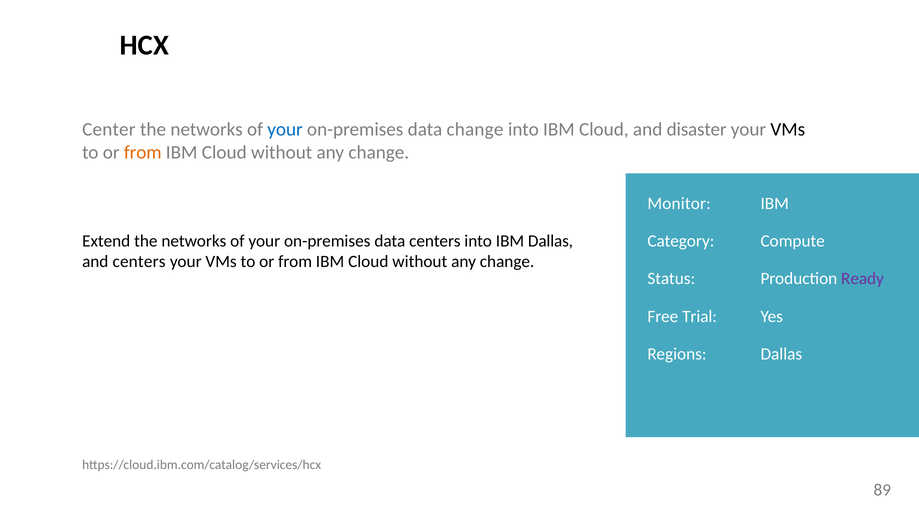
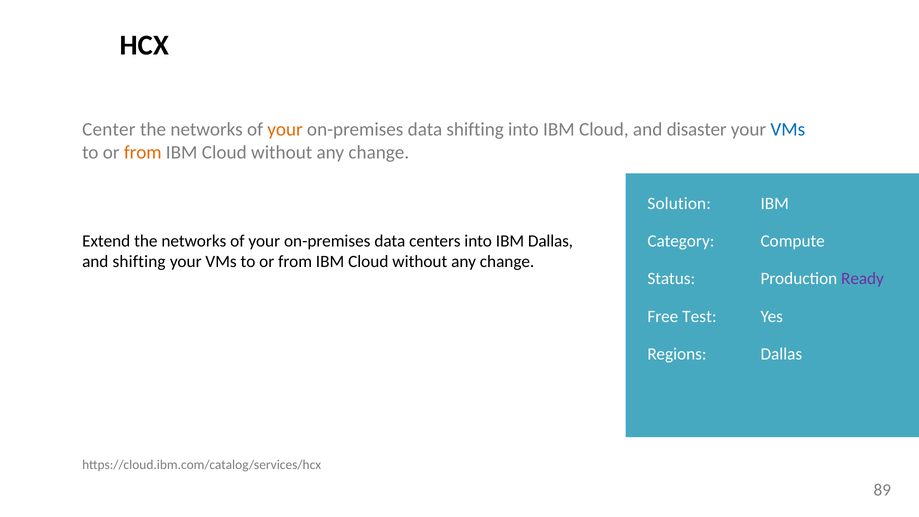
your at (285, 129) colour: blue -> orange
data change: change -> shifting
VMs at (788, 129) colour: black -> blue
Monitor: Monitor -> Solution
and centers: centers -> shifting
Trial: Trial -> Test
